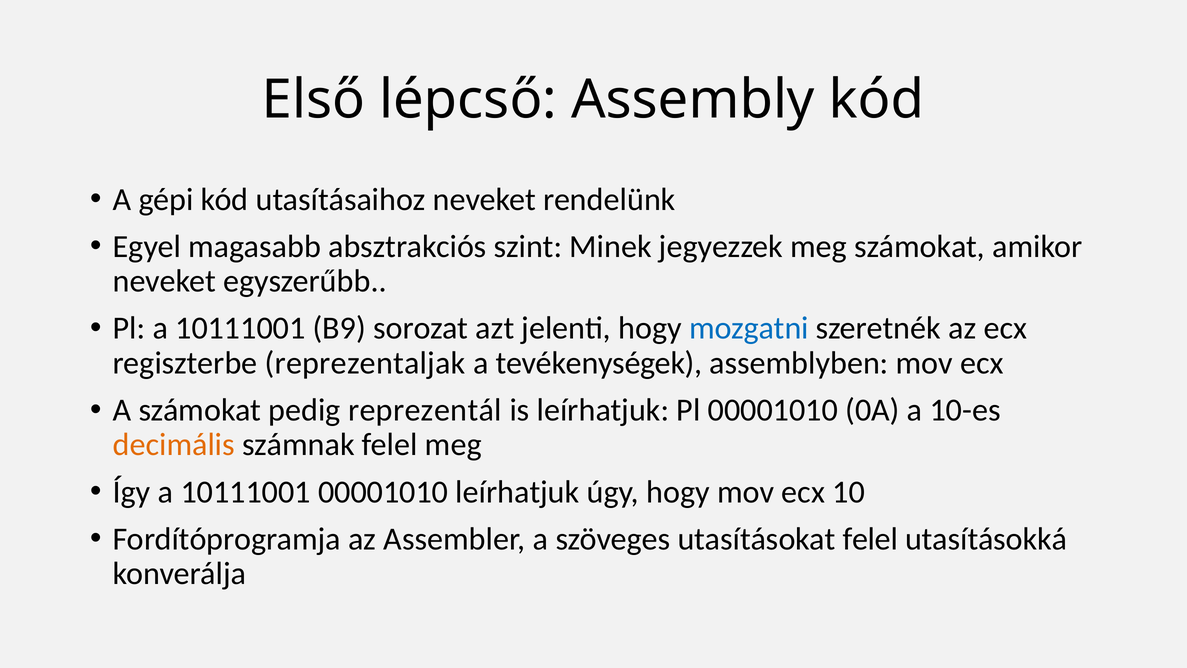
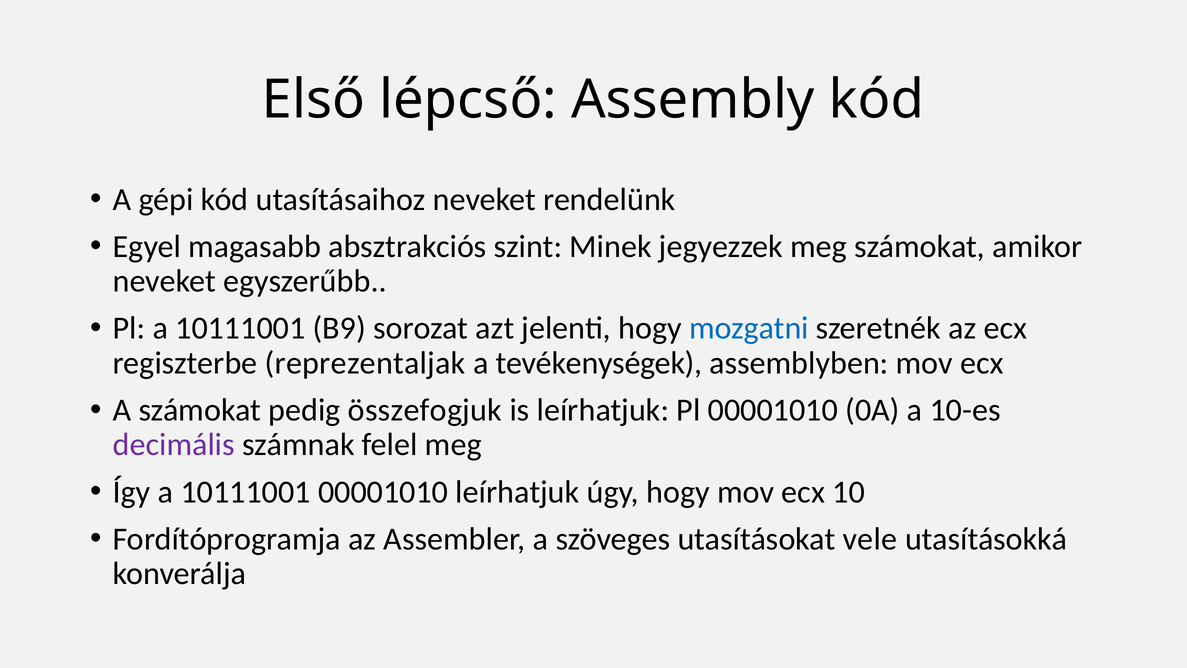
reprezentál: reprezentál -> összefogjuk
decimális colour: orange -> purple
utasításokat felel: felel -> vele
